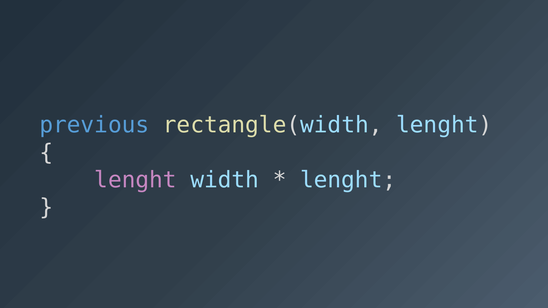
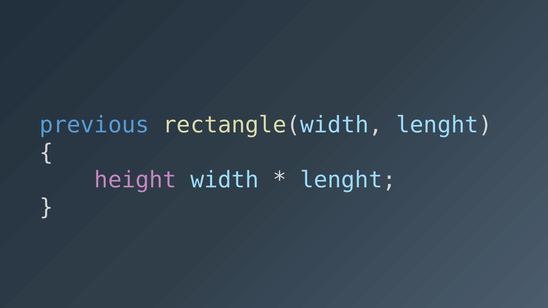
lenght at (135, 180): lenght -> height
